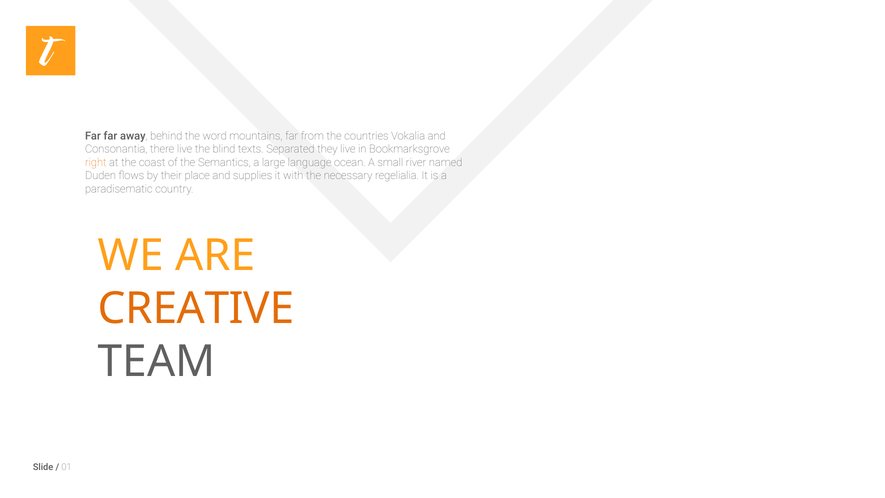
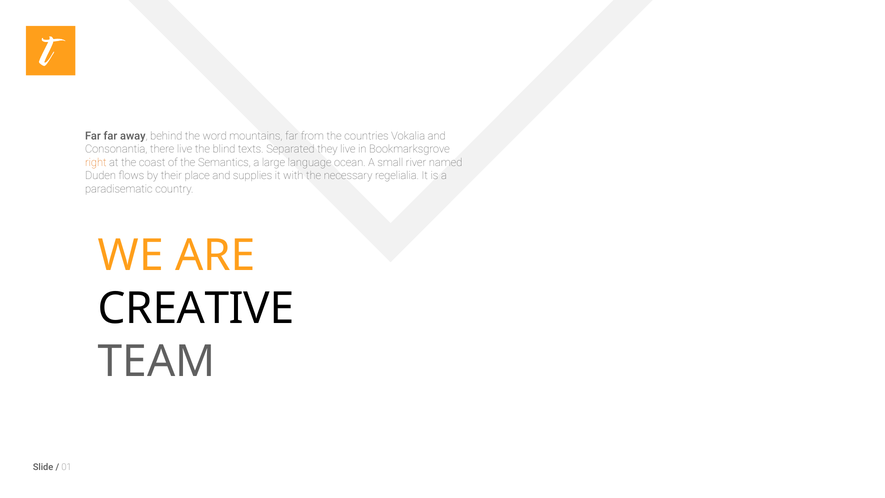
CREATIVE colour: orange -> black
